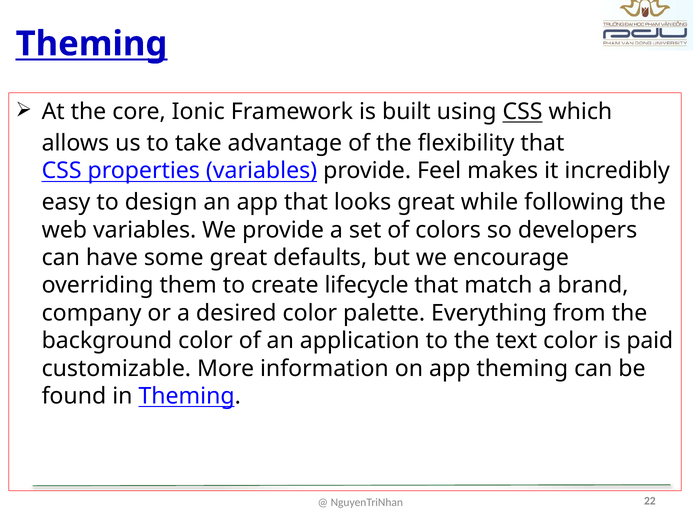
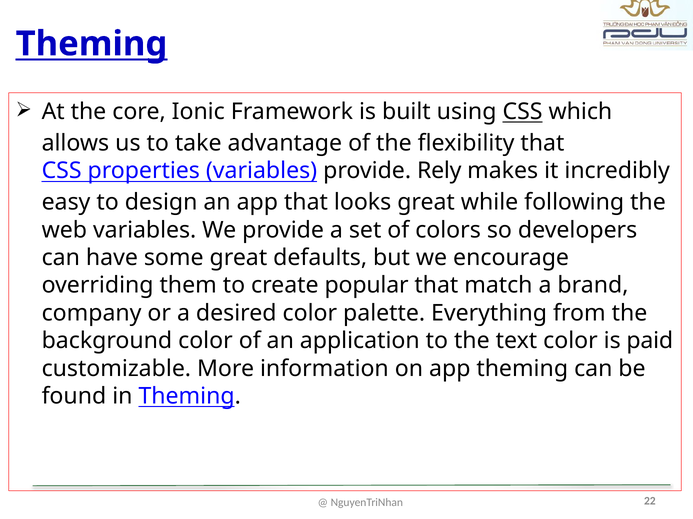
Feel: Feel -> Rely
lifecycle: lifecycle -> popular
